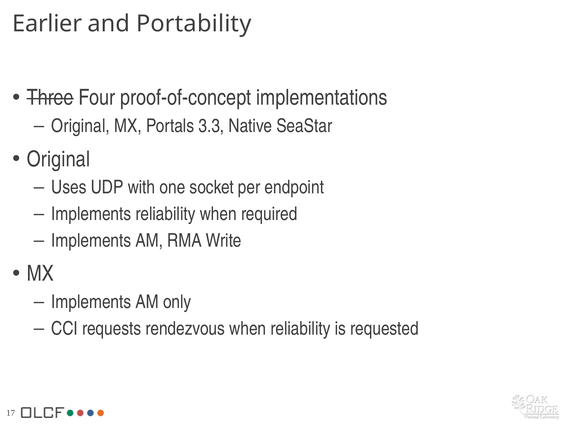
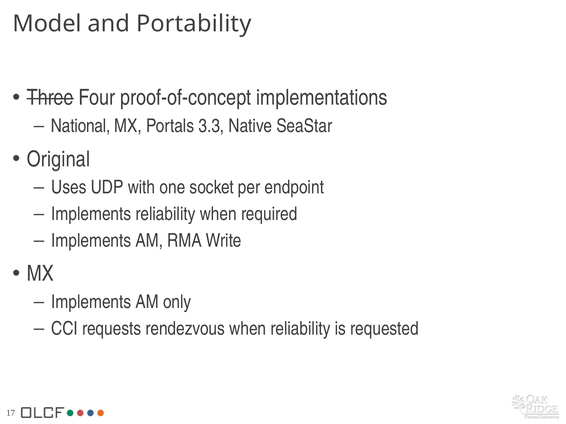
Earlier: Earlier -> Model
Original at (81, 126): Original -> National
